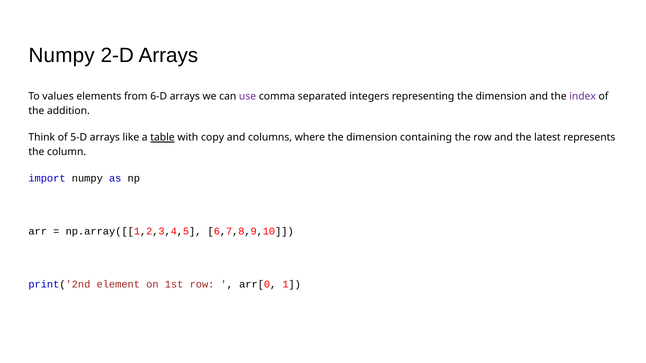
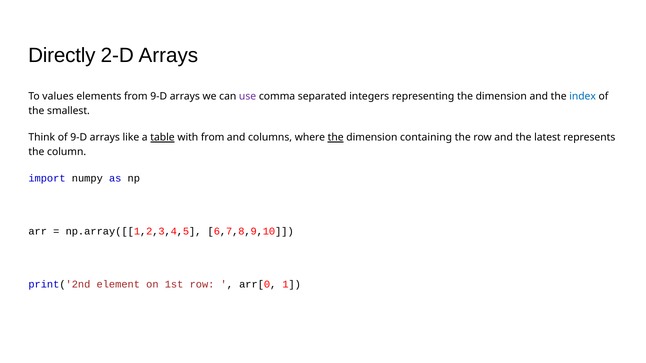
Numpy at (62, 55): Numpy -> Directly
from 6-D: 6-D -> 9-D
index colour: purple -> blue
addition: addition -> smallest
of 5-D: 5-D -> 9-D
with copy: copy -> from
the at (336, 138) underline: none -> present
